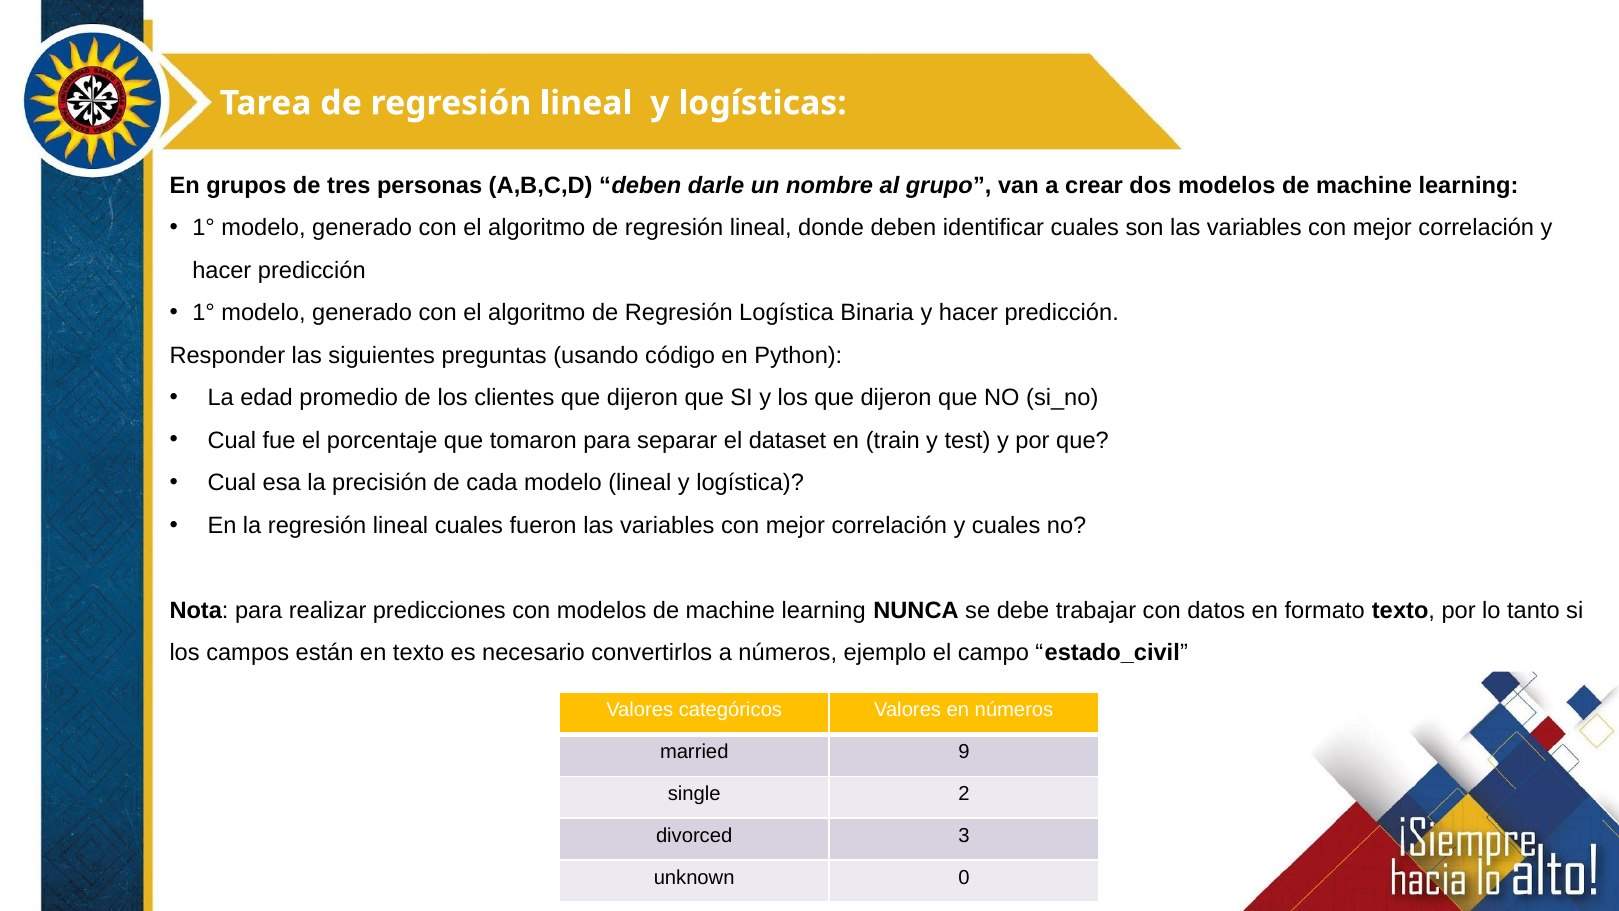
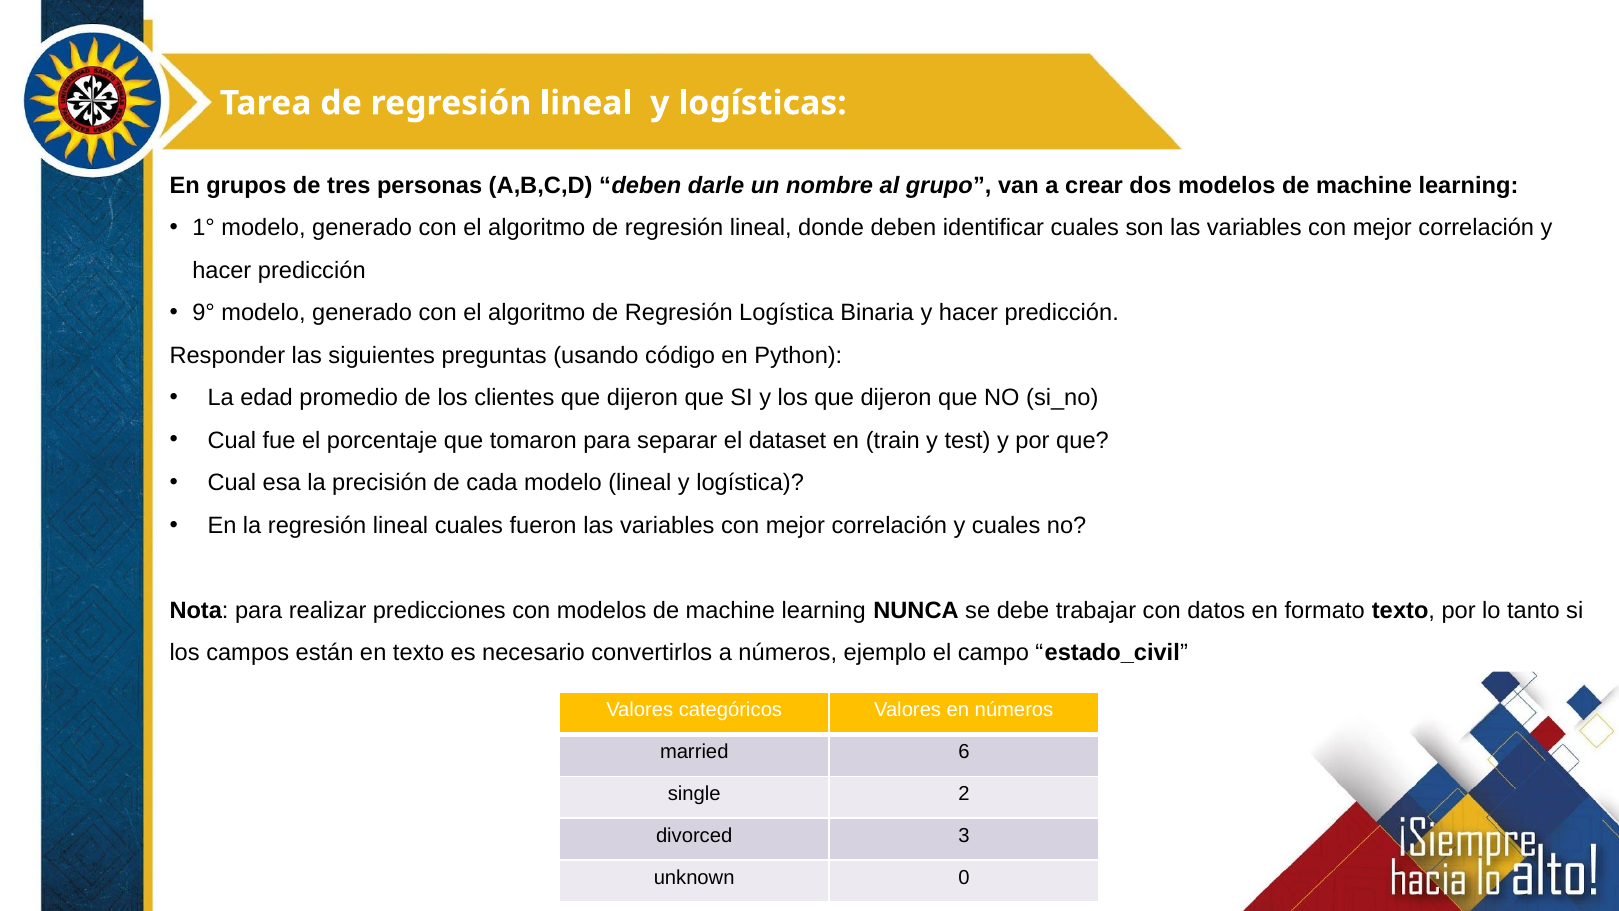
1° at (204, 313): 1° -> 9°
9: 9 -> 6
